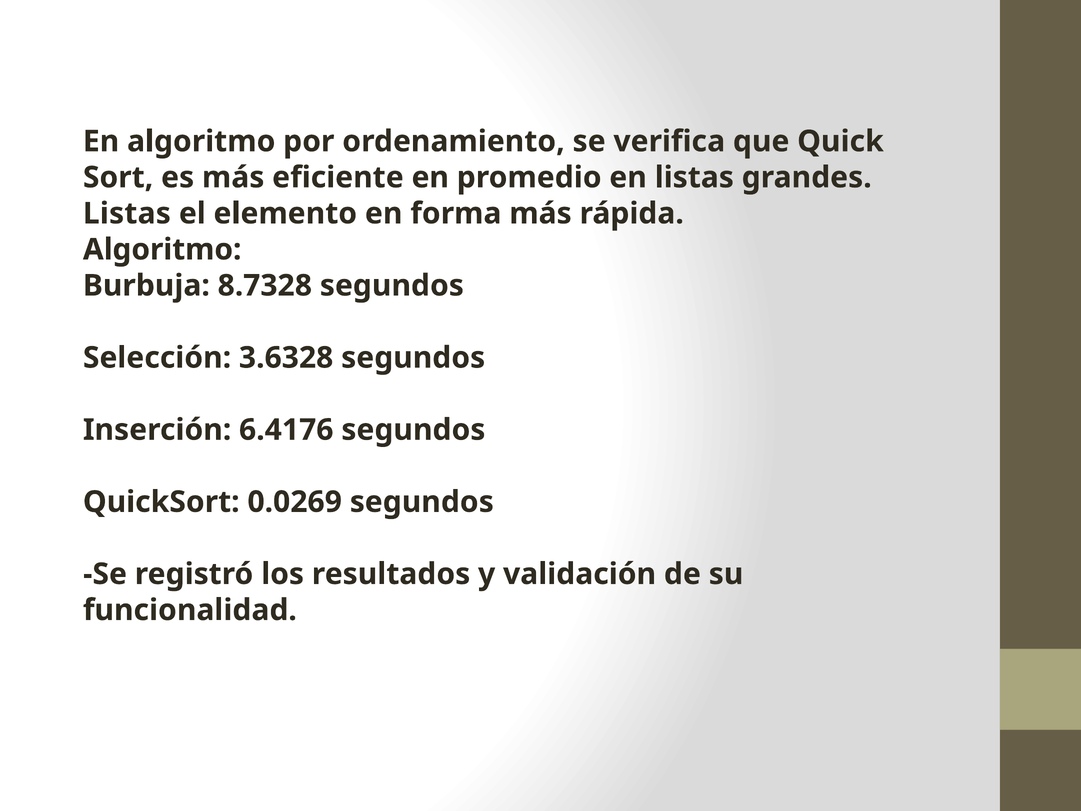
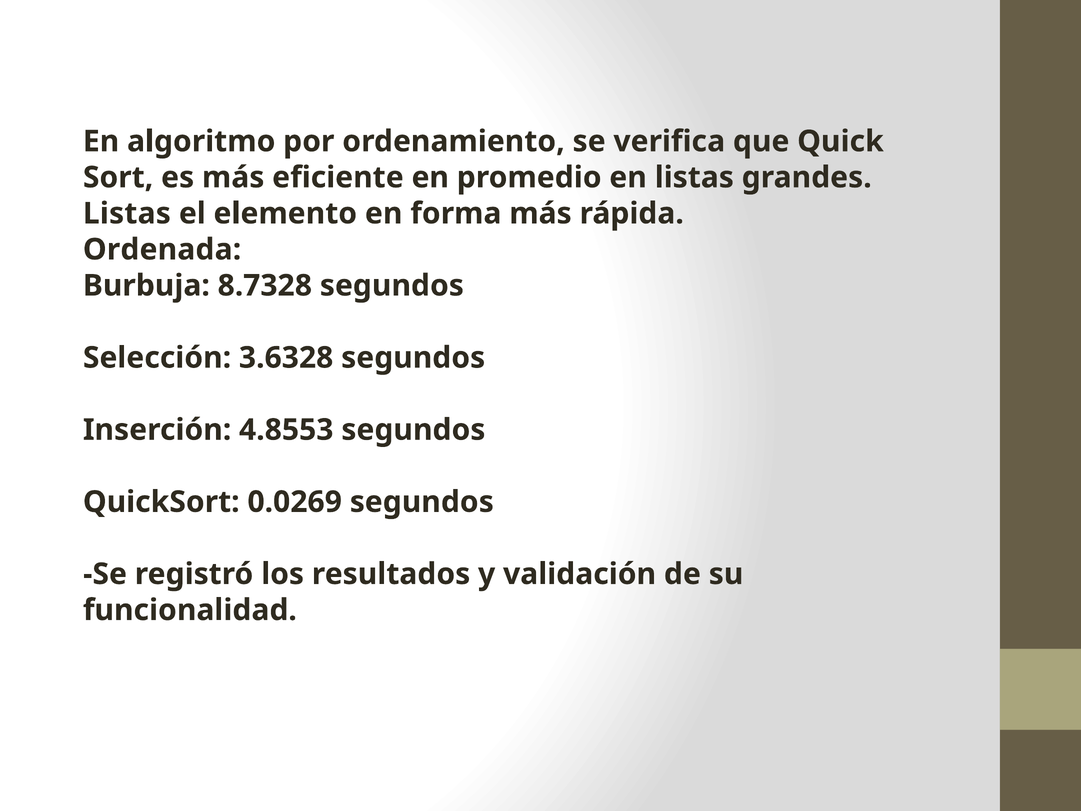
Algoritmo at (162, 249): Algoritmo -> Ordenada
6.4176: 6.4176 -> 4.8553
